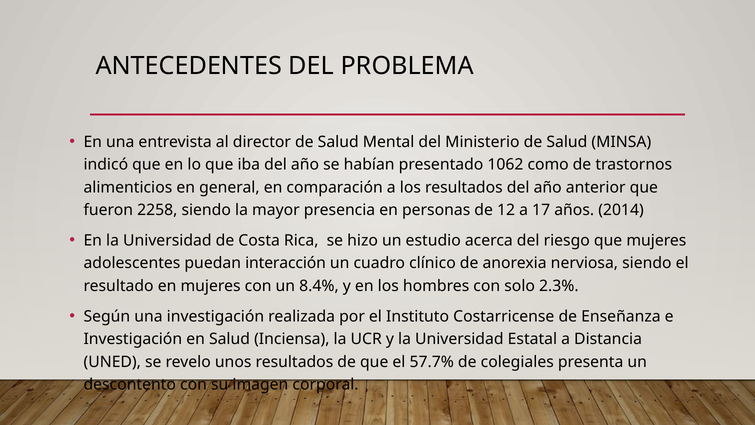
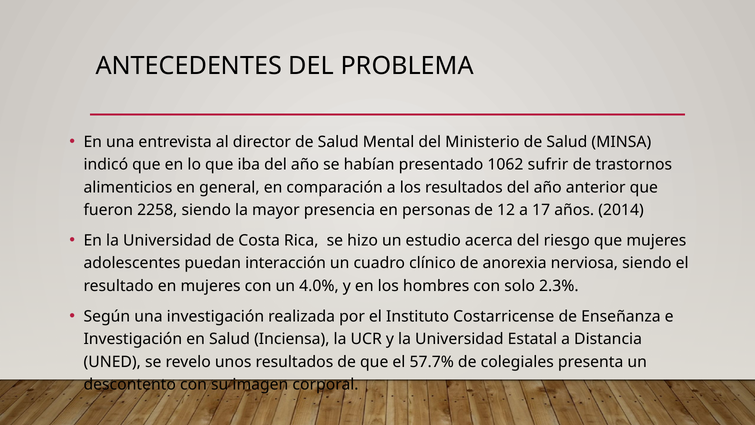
como: como -> sufrir
8.4%: 8.4% -> 4.0%
